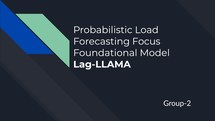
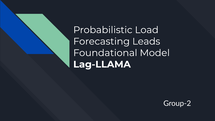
Focus: Focus -> Leads
